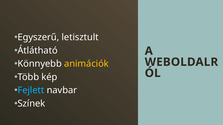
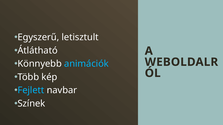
animációk colour: yellow -> light blue
